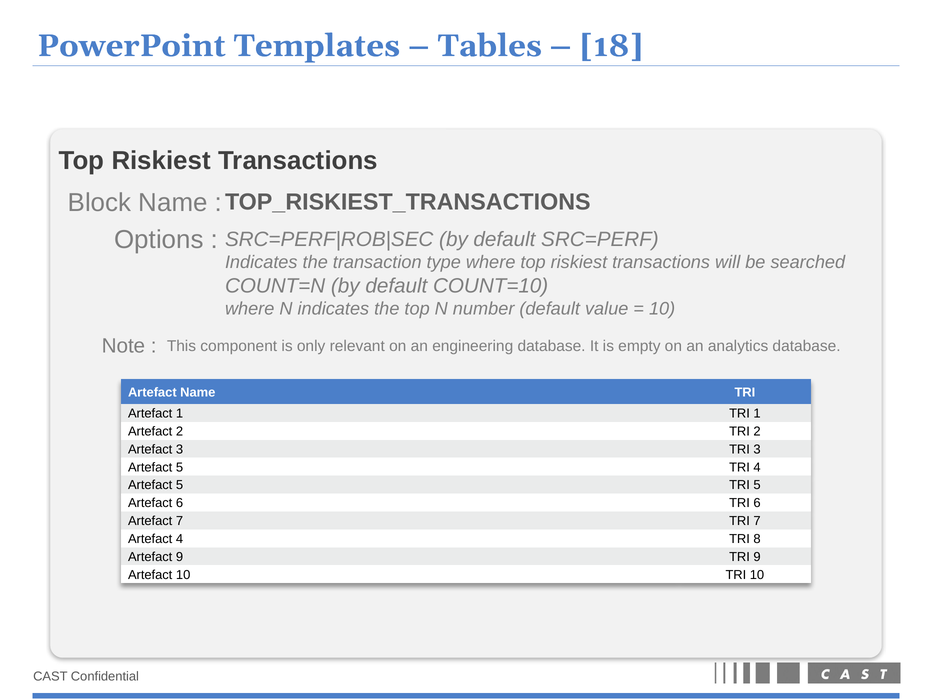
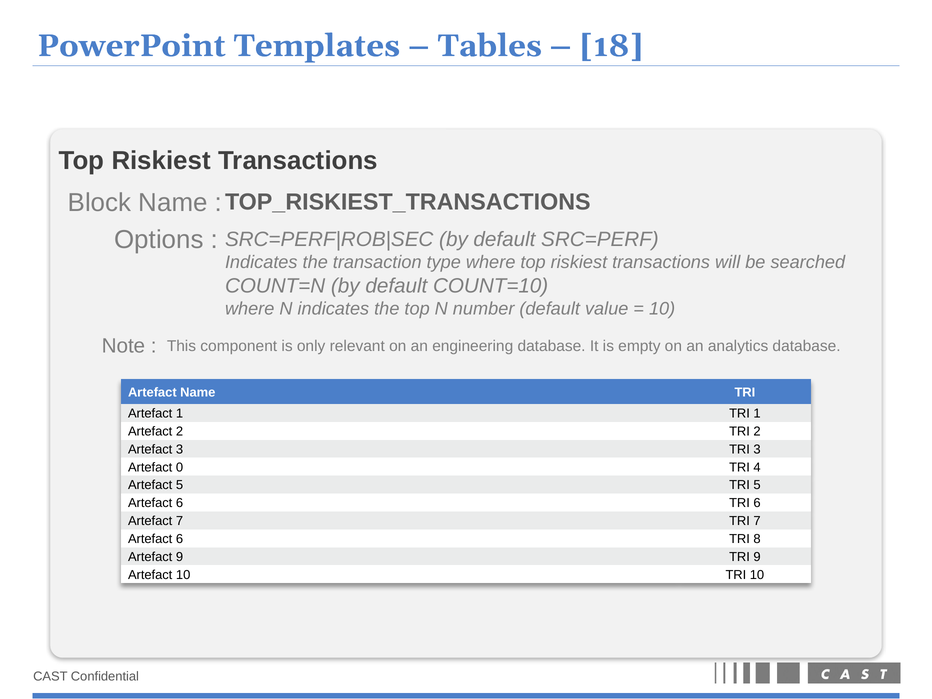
5 at (180, 467): 5 -> 0
4 at (180, 539): 4 -> 6
